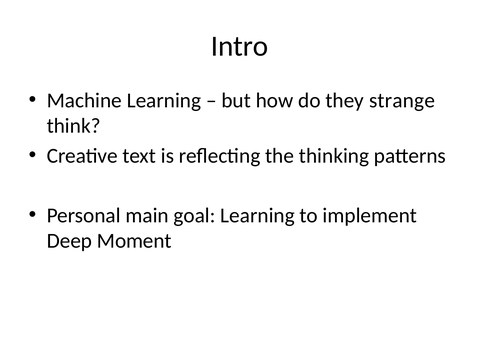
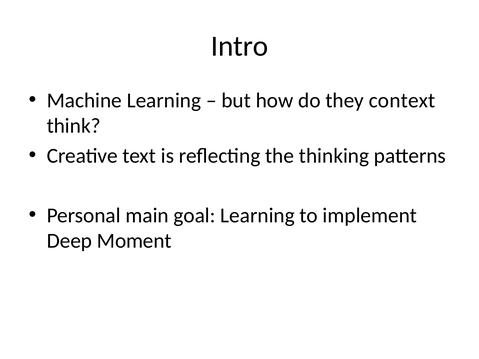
strange: strange -> context
